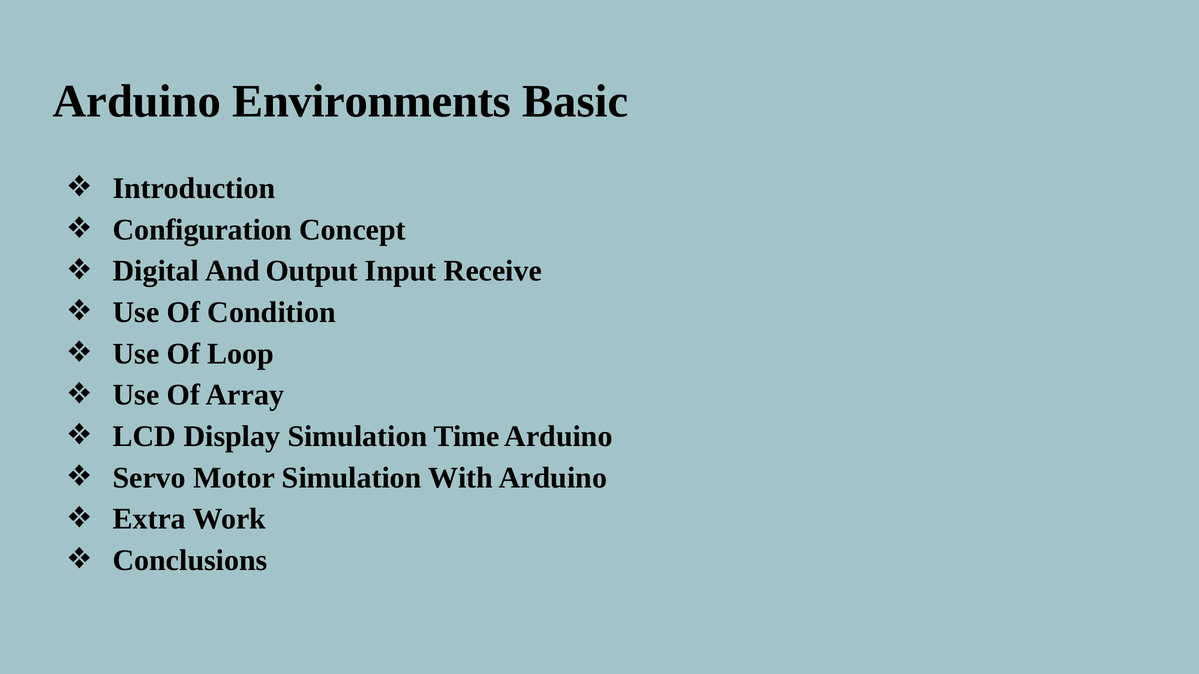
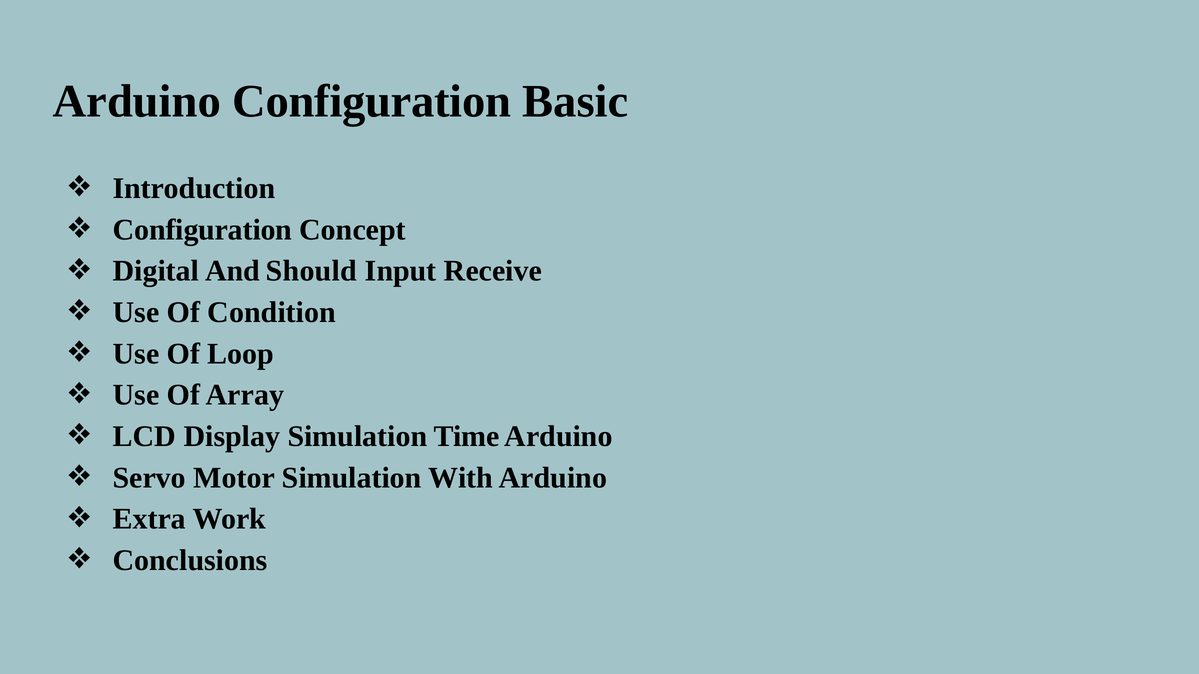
Arduino Environments: Environments -> Configuration
Output: Output -> Should
